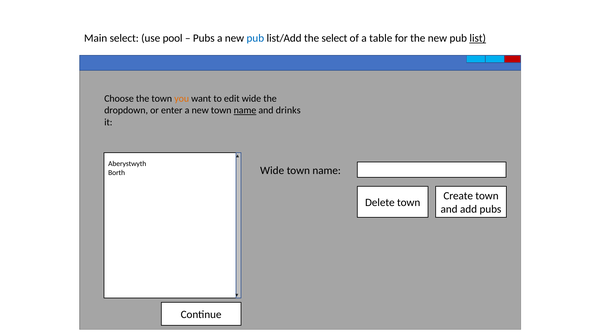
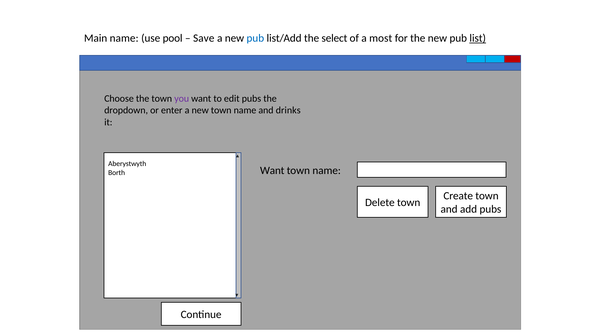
Main select: select -> name
Pubs at (204, 38): Pubs -> Save
table: table -> most
you colour: orange -> purple
edit wide: wide -> pubs
name at (245, 110) underline: present -> none
Wide at (272, 170): Wide -> Want
